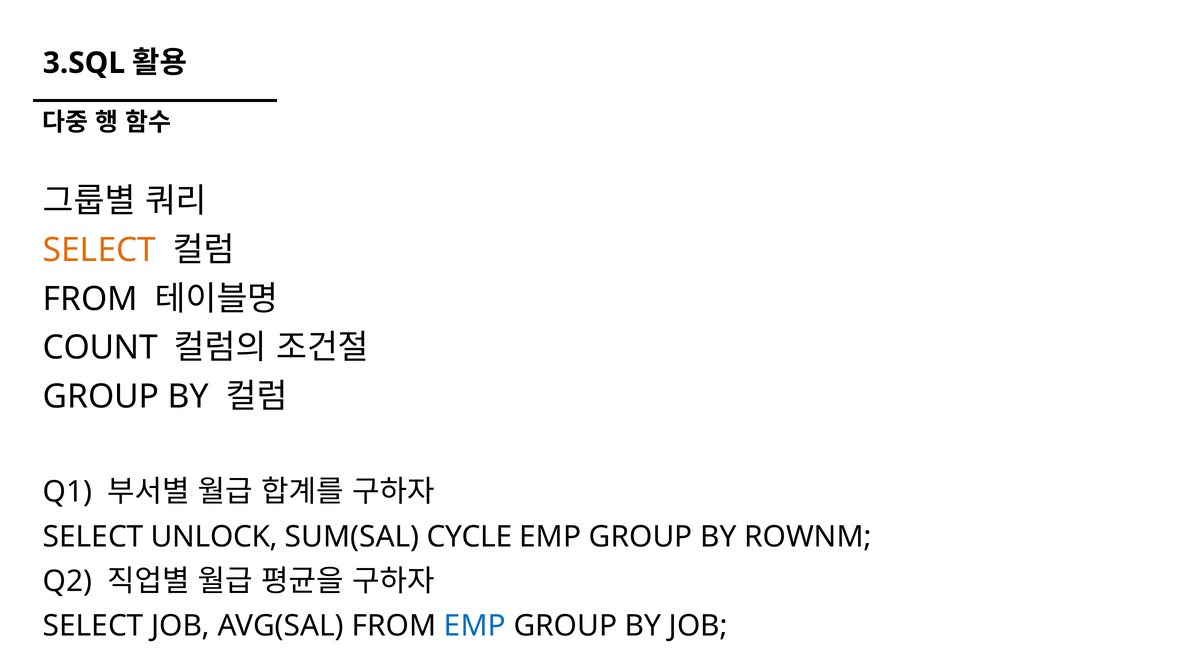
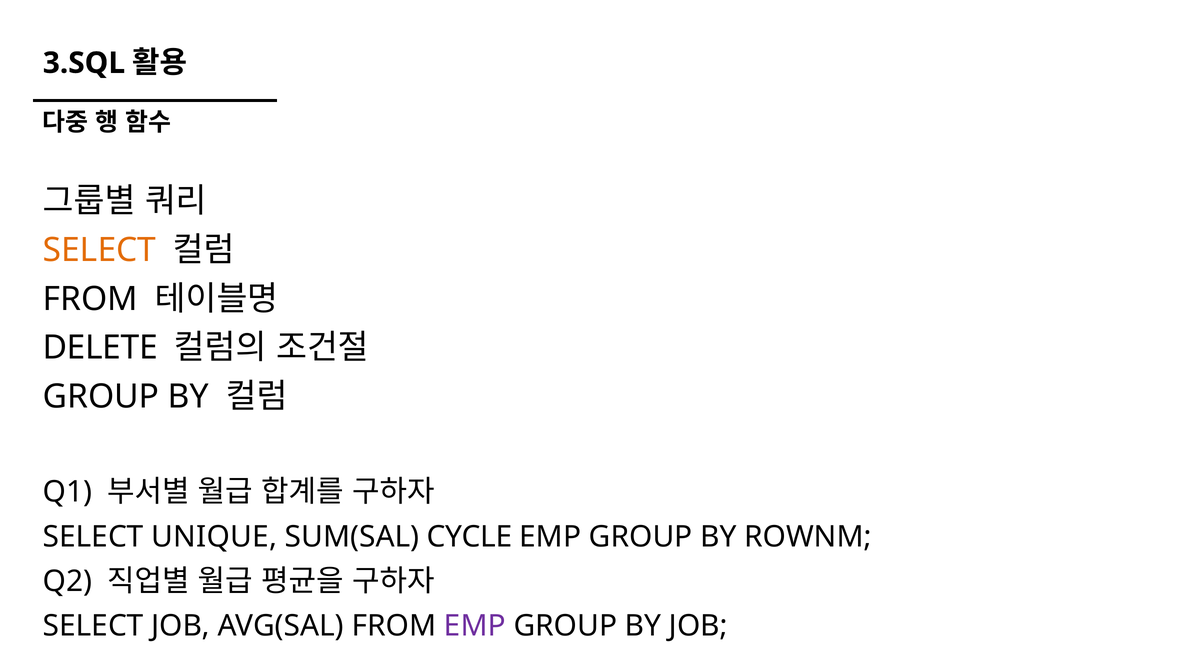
COUNT: COUNT -> DELETE
UNLOCK: UNLOCK -> UNIQUE
EMP at (475, 626) colour: blue -> purple
